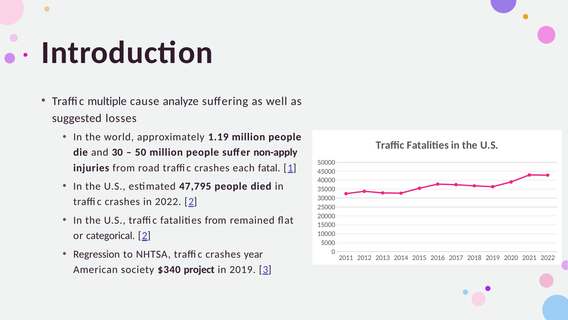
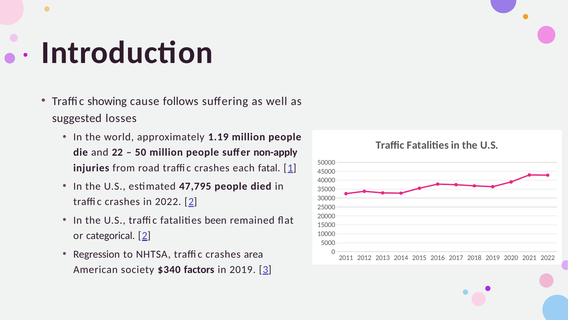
multiple: multiple -> showing
analyze: analyze -> follows
30: 30 -> 22
fatalities from: from -> been
year: year -> area
project: project -> factors
